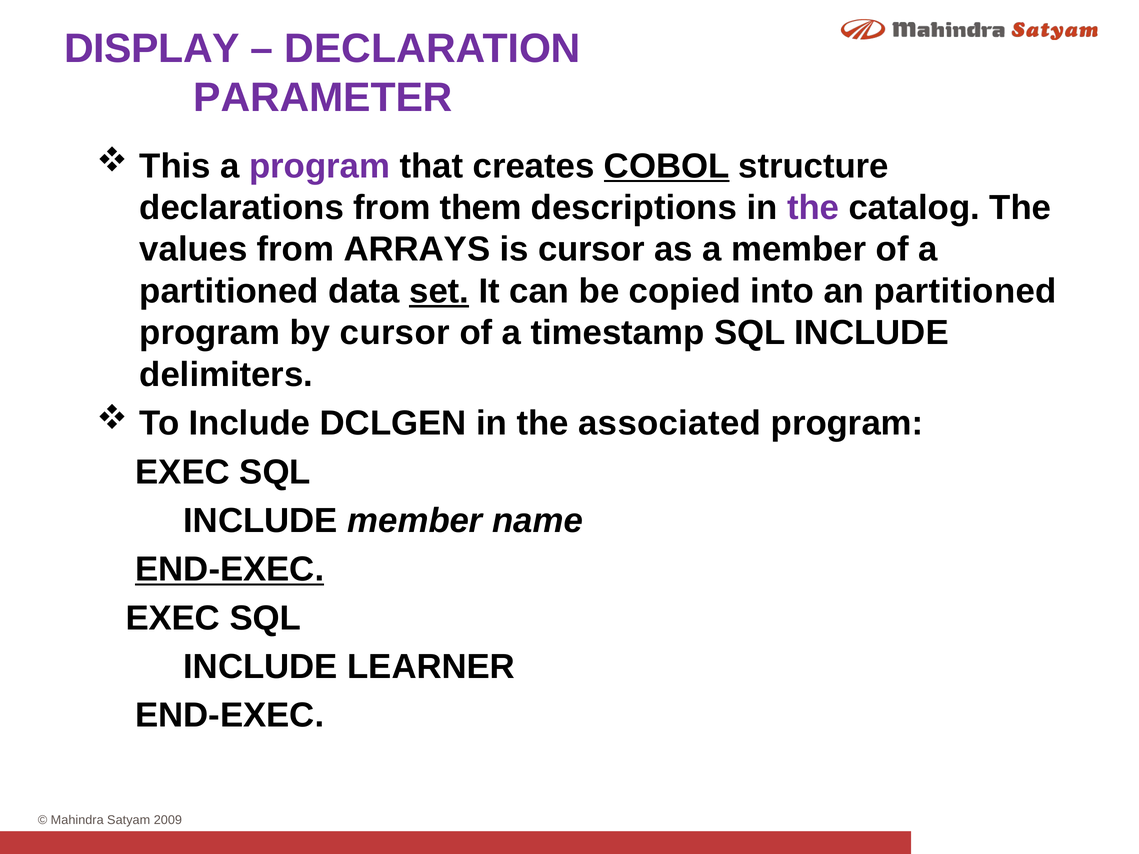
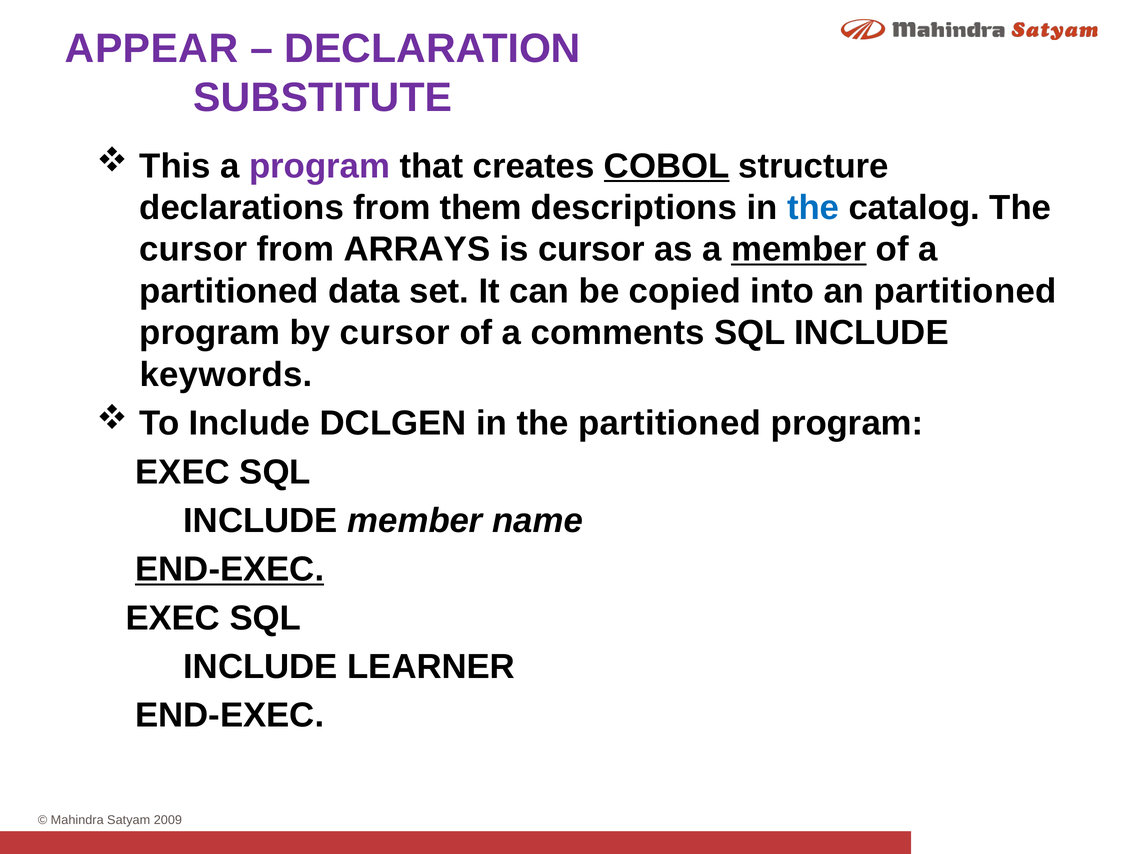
DISPLAY: DISPLAY -> APPEAR
PARAMETER: PARAMETER -> SUBSTITUTE
the at (813, 208) colour: purple -> blue
values at (193, 250): values -> cursor
member at (799, 250) underline: none -> present
set underline: present -> none
timestamp: timestamp -> comments
delimiters: delimiters -> keywords
the associated: associated -> partitioned
